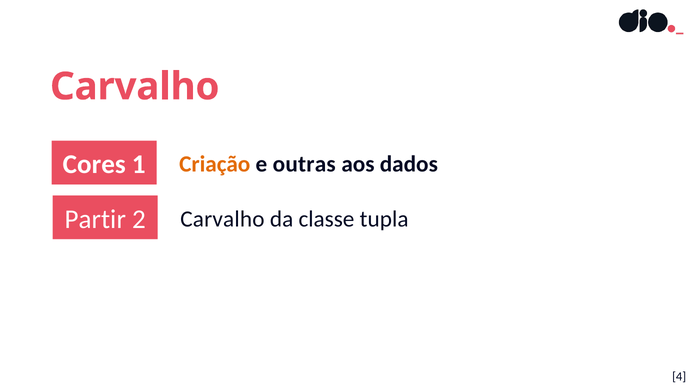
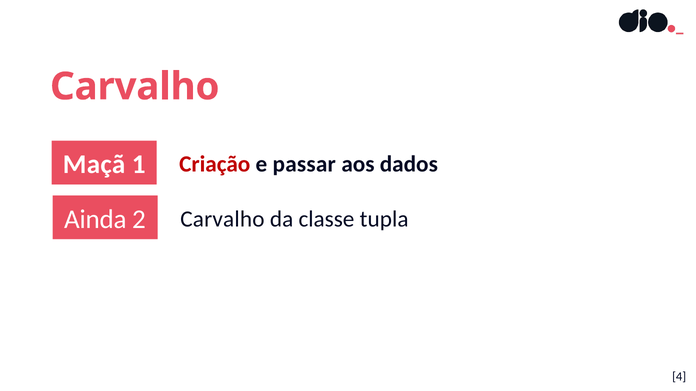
Cores: Cores -> Maçã
Criação colour: orange -> red
outras: outras -> passar
Partir: Partir -> Ainda
